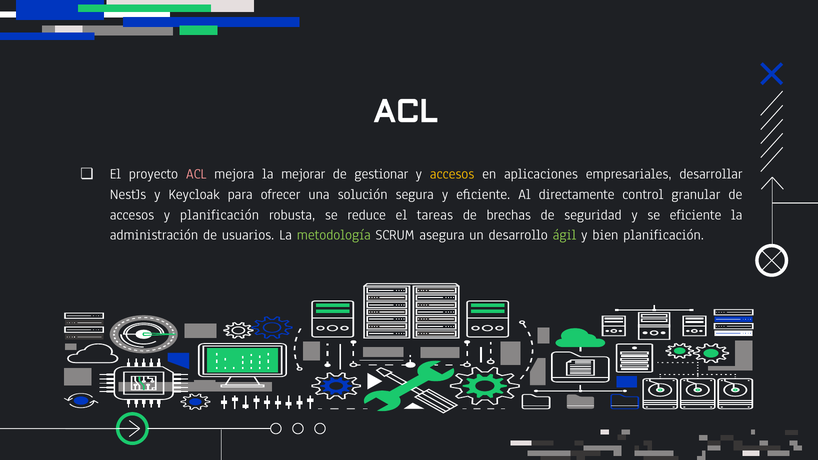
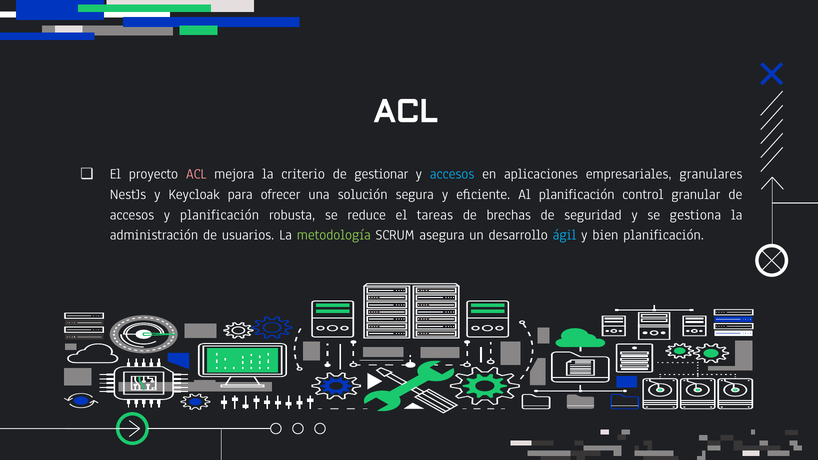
mejorar: mejorar -> criterio
accesos at (452, 174) colour: yellow -> light blue
desarrollar: desarrollar -> granulares
Al directamente: directamente -> planificación
se eficiente: eficiente -> gestiona
ágil colour: light green -> light blue
